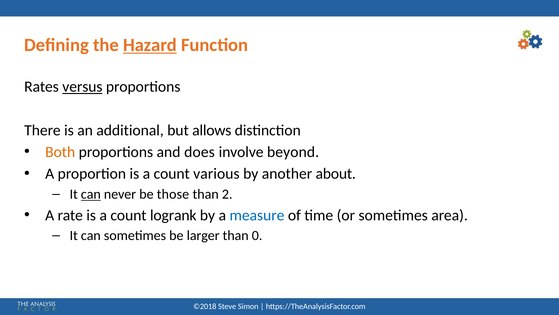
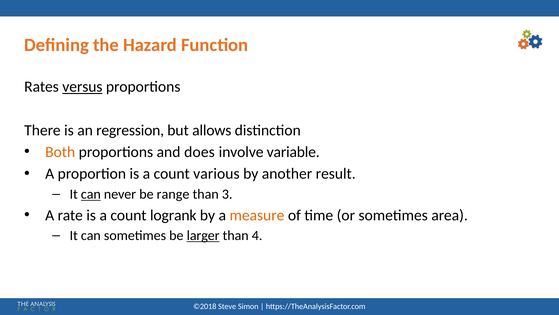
Hazard underline: present -> none
additional: additional -> regression
beyond: beyond -> variable
about: about -> result
those: those -> range
2: 2 -> 3
measure colour: blue -> orange
larger underline: none -> present
0: 0 -> 4
